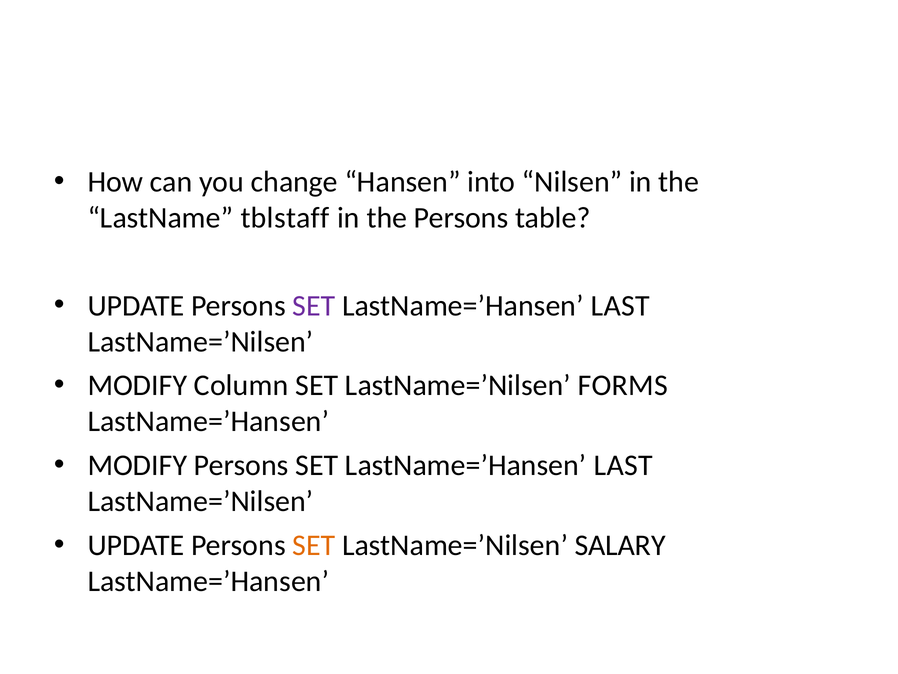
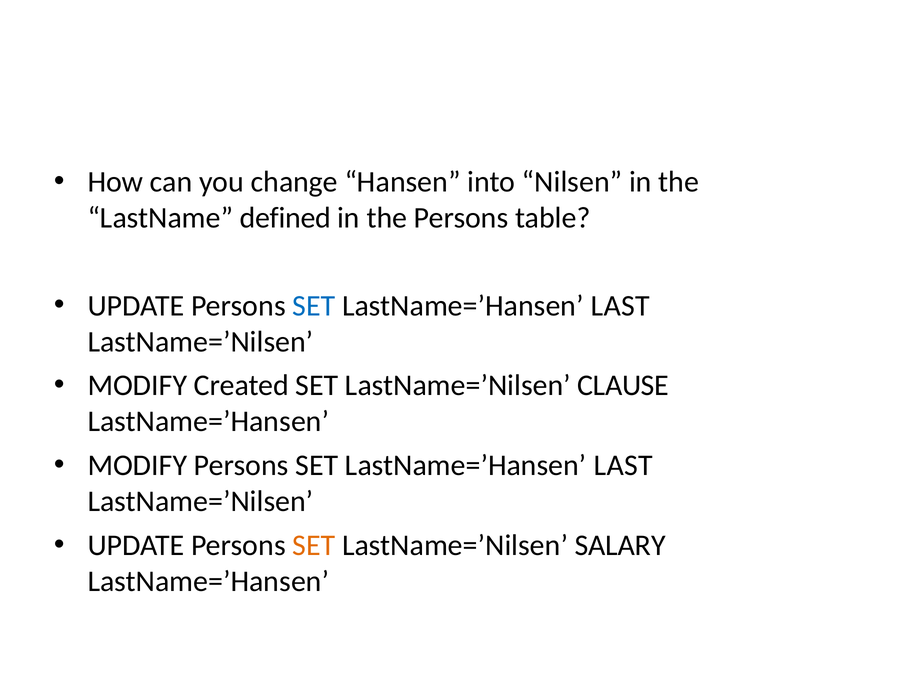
tblstaff: tblstaff -> defined
SET at (314, 305) colour: purple -> blue
Column: Column -> Created
FORMS: FORMS -> CLAUSE
